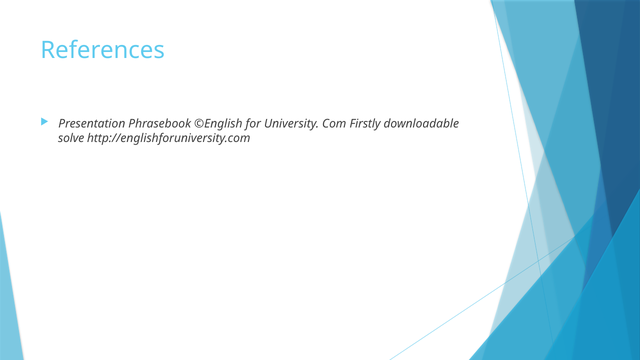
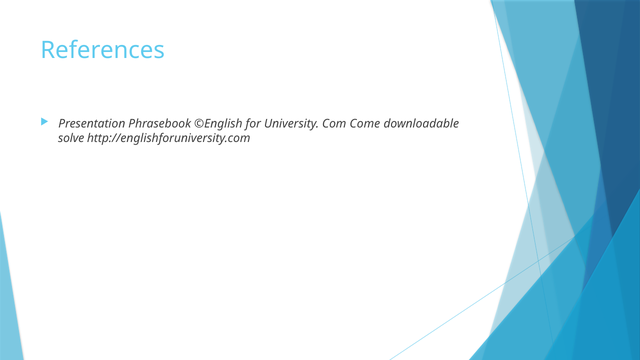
Firstly: Firstly -> Come
